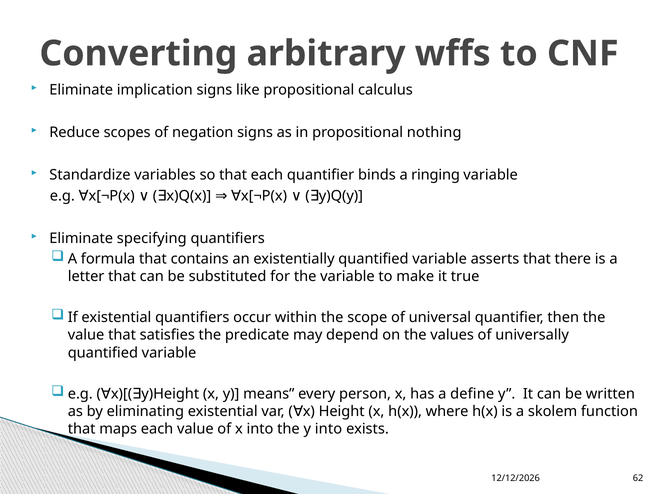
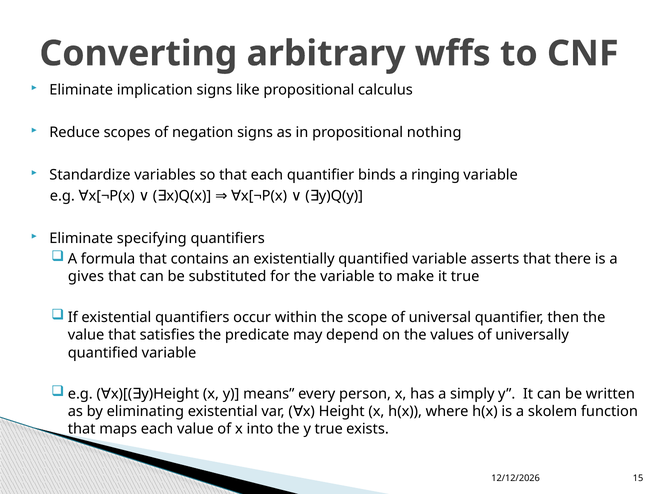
letter: letter -> gives
define: define -> simply
y into: into -> true
62: 62 -> 15
